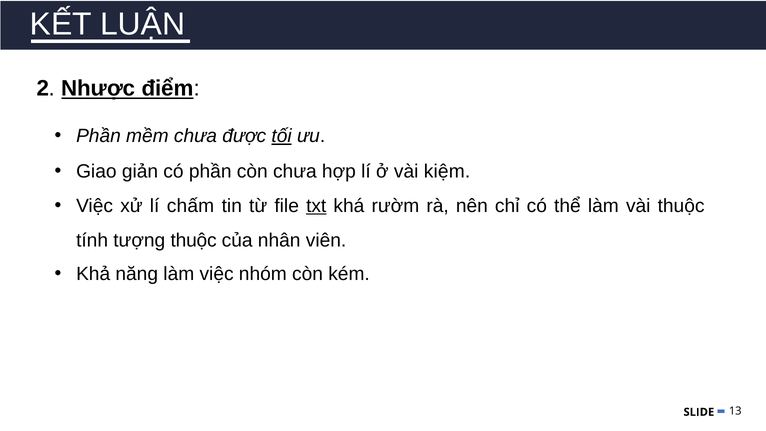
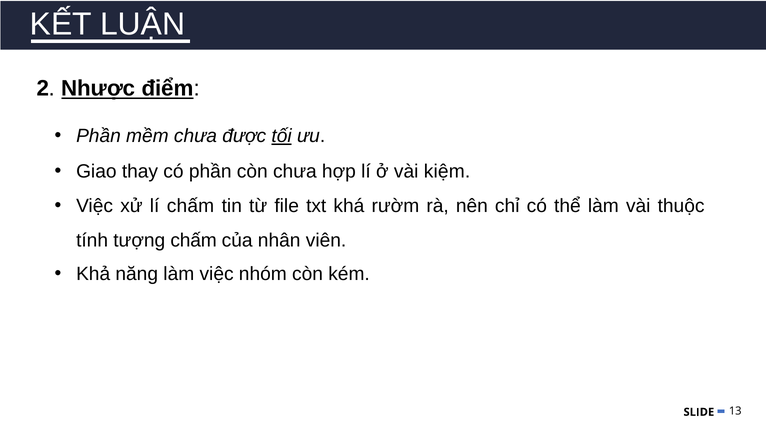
giản: giản -> thay
txt underline: present -> none
tượng thuộc: thuộc -> chấm
